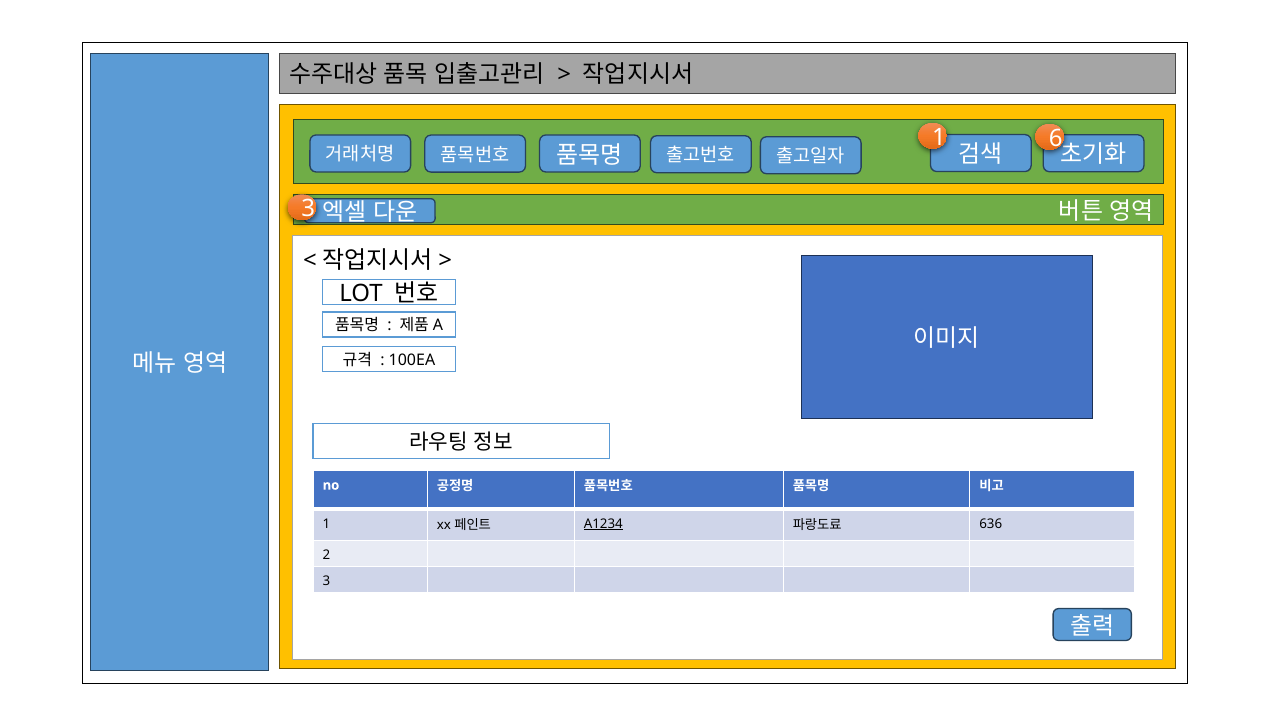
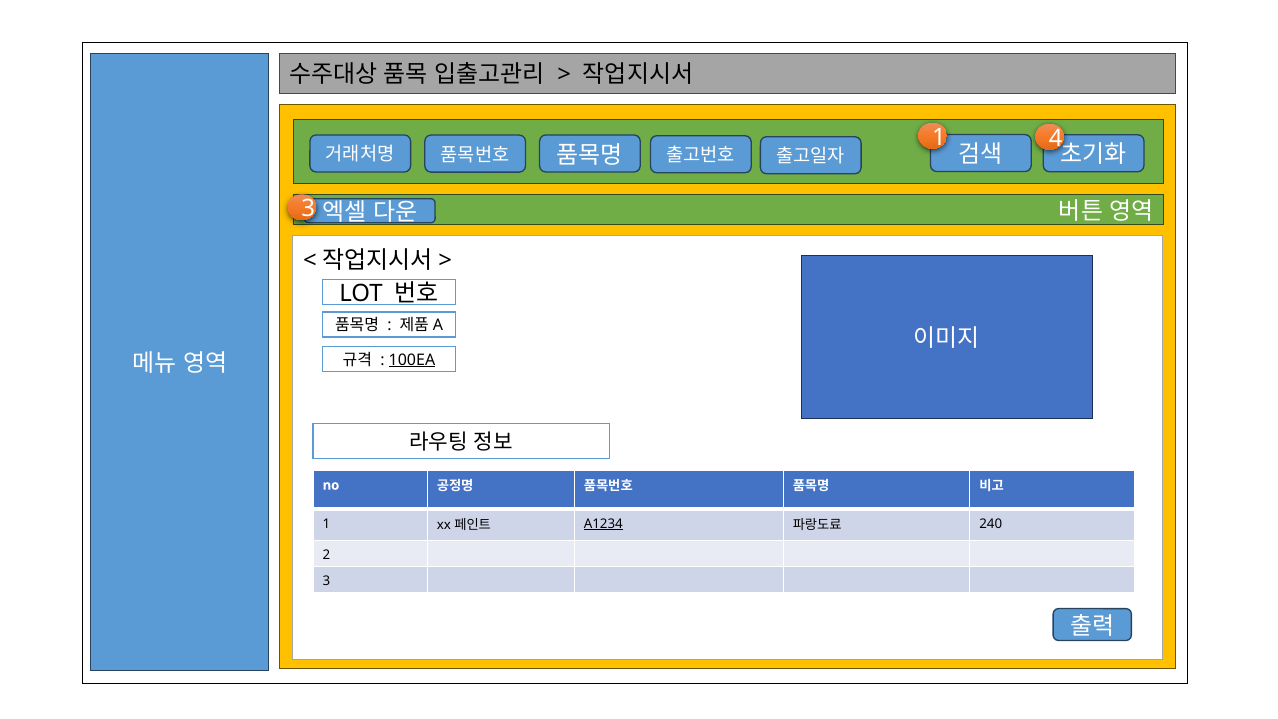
6: 6 -> 4
100EA underline: none -> present
636: 636 -> 240
